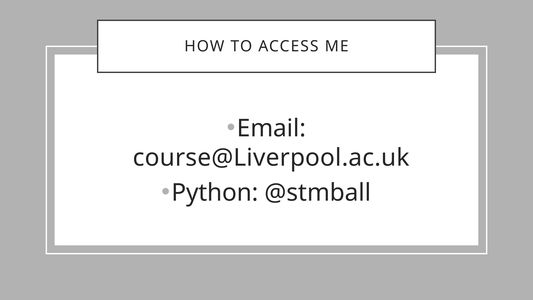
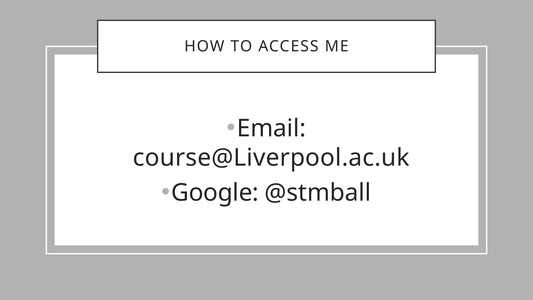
Python: Python -> Google
